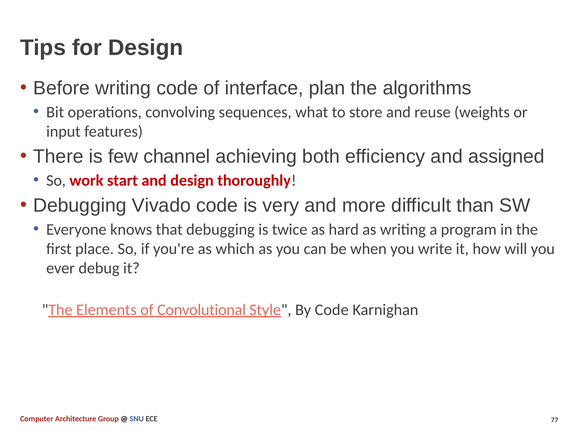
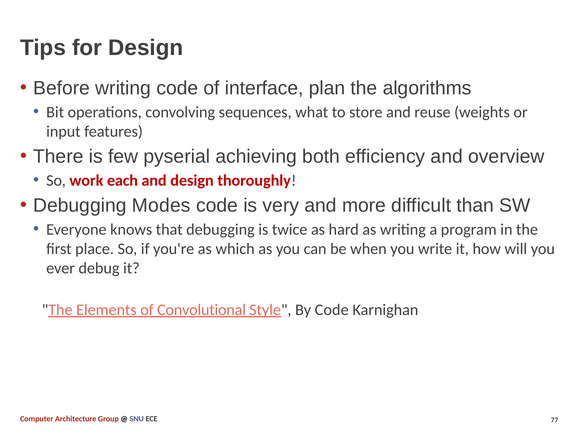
channel: channel -> pyserial
assigned: assigned -> overview
start: start -> each
Vivado: Vivado -> Modes
